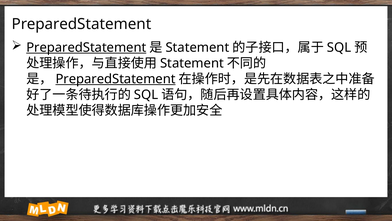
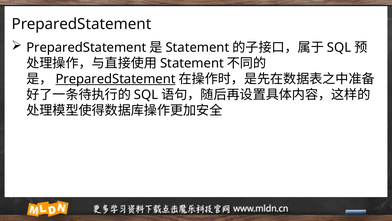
PreparedStatement at (86, 47) underline: present -> none
